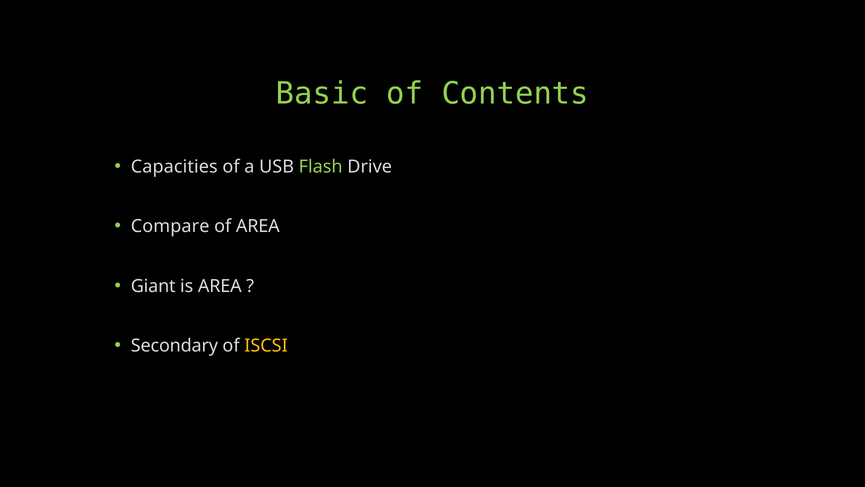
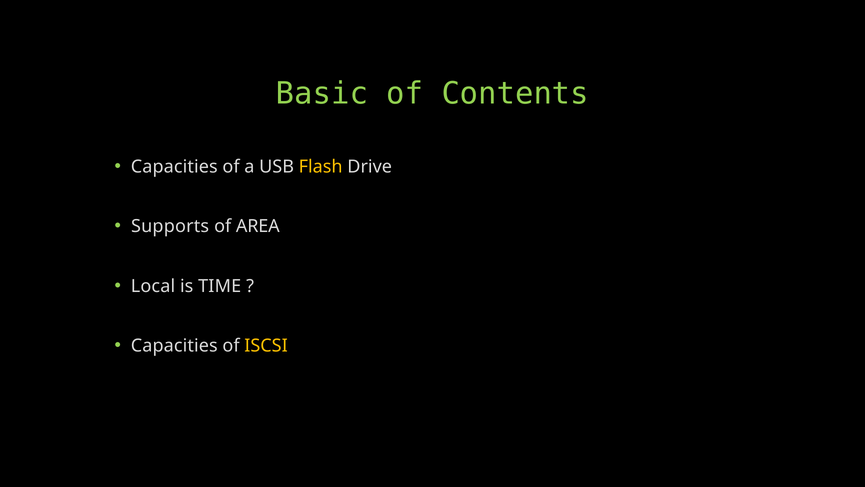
Flash colour: light green -> yellow
Compare: Compare -> Supports
Giant: Giant -> Local
is AREA: AREA -> TIME
Secondary at (174, 345): Secondary -> Capacities
